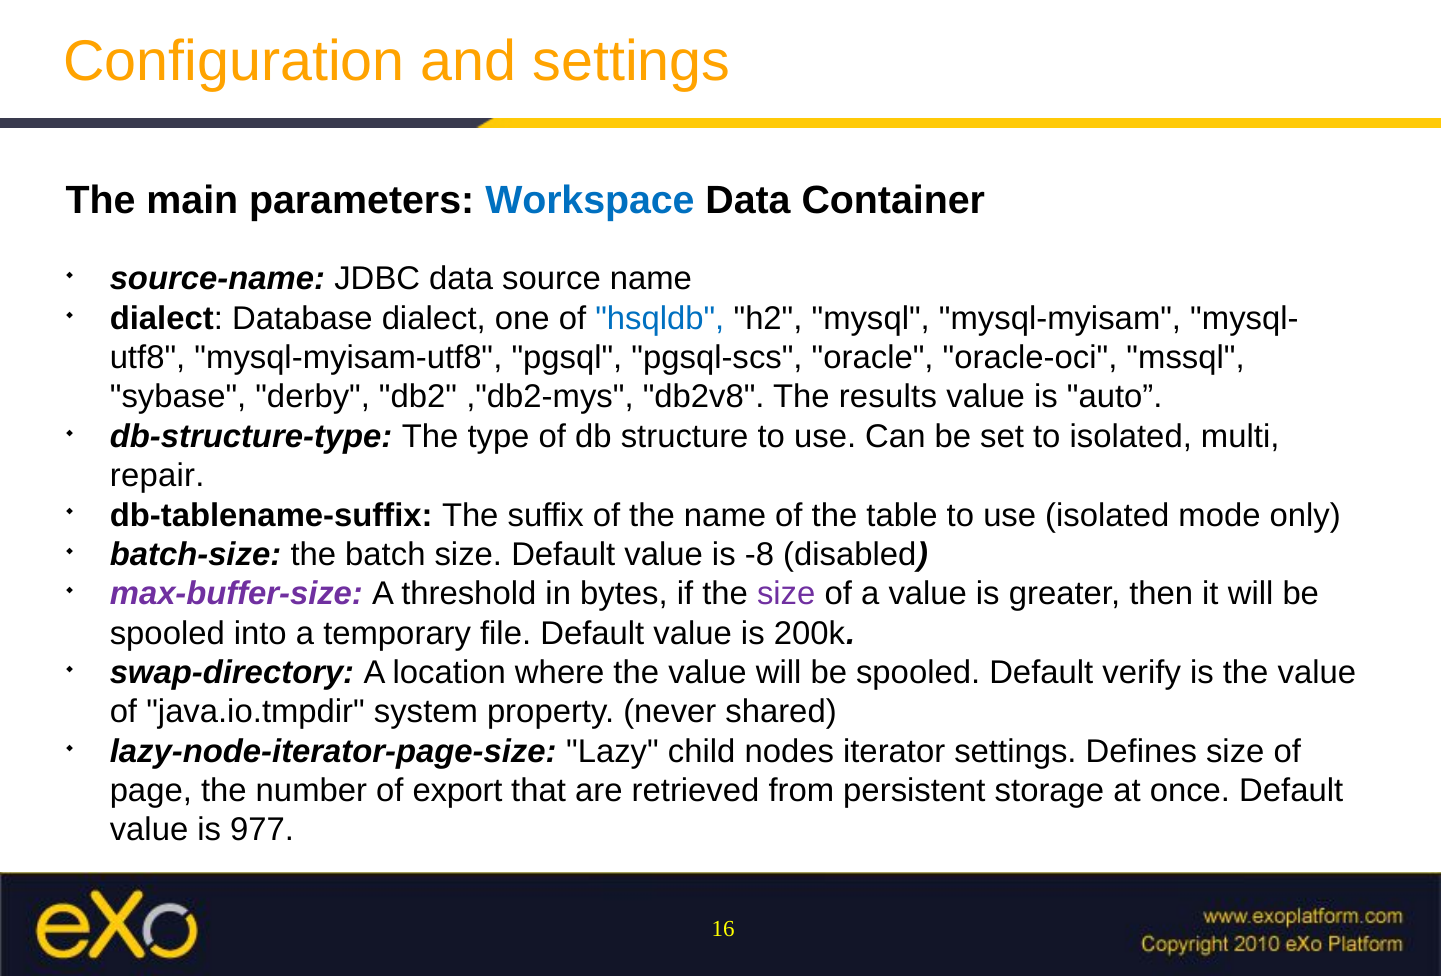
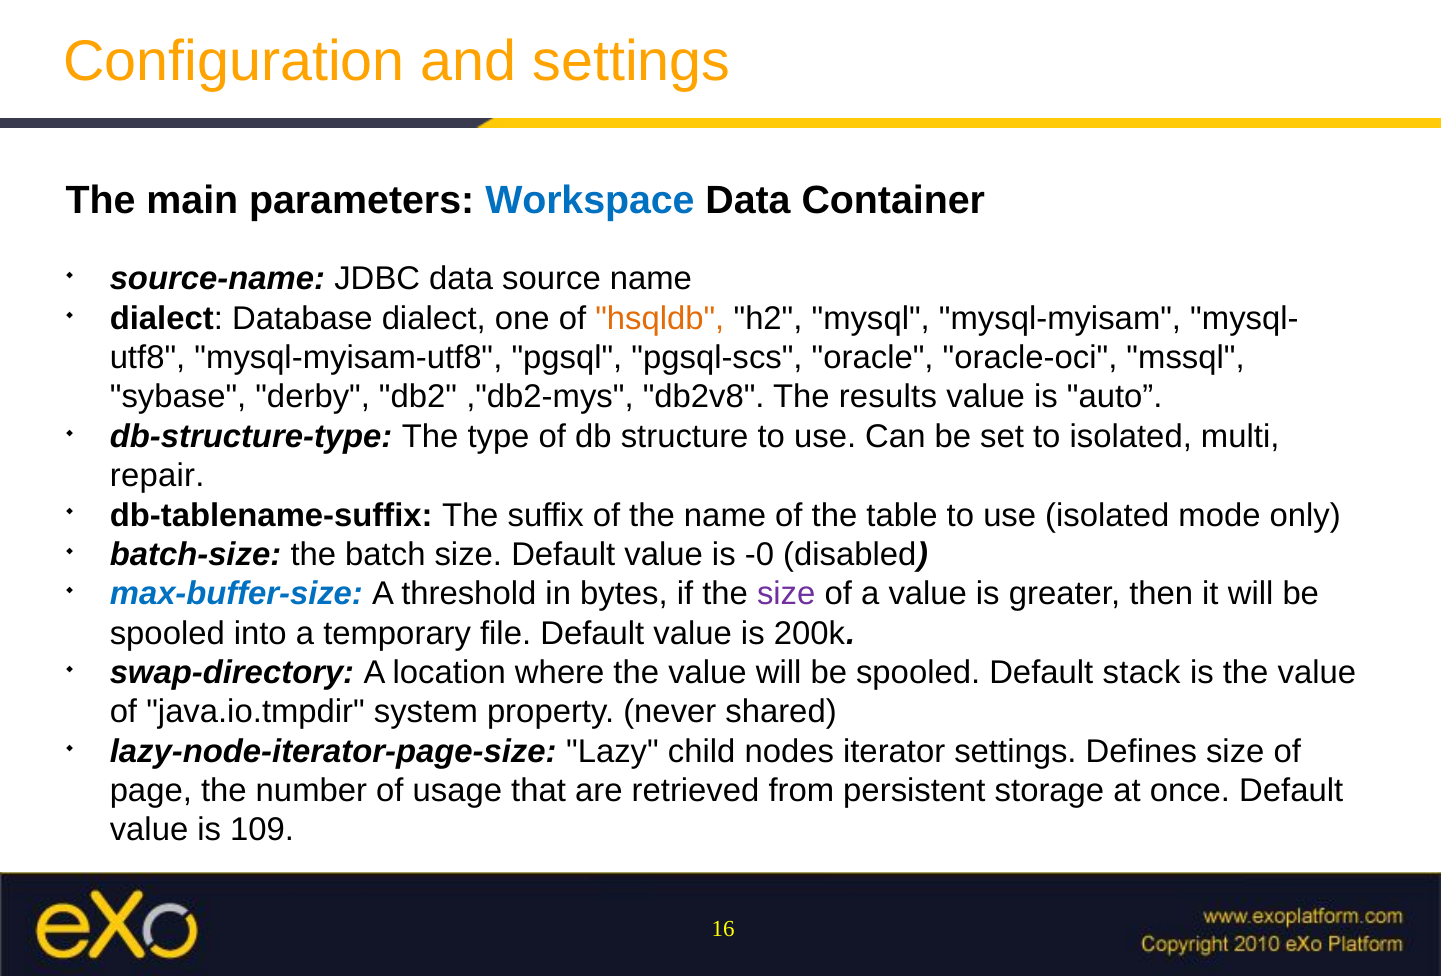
hsqldb colour: blue -> orange
-8: -8 -> -0
max-buffer-size colour: purple -> blue
verify: verify -> stack
export: export -> usage
977: 977 -> 109
